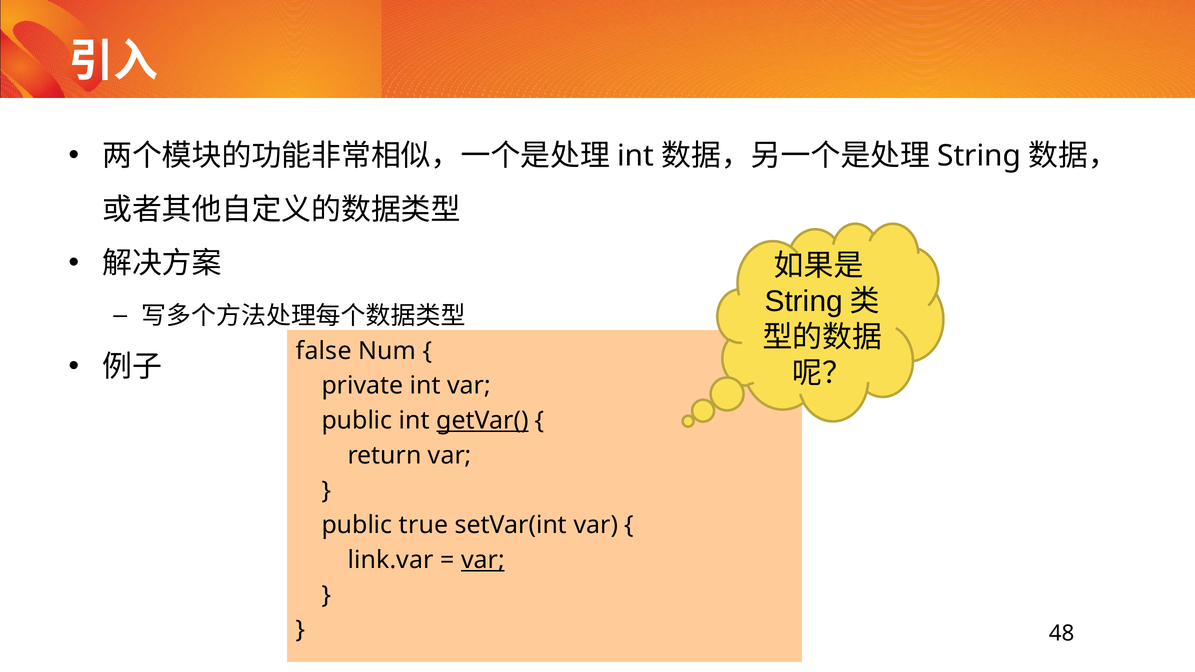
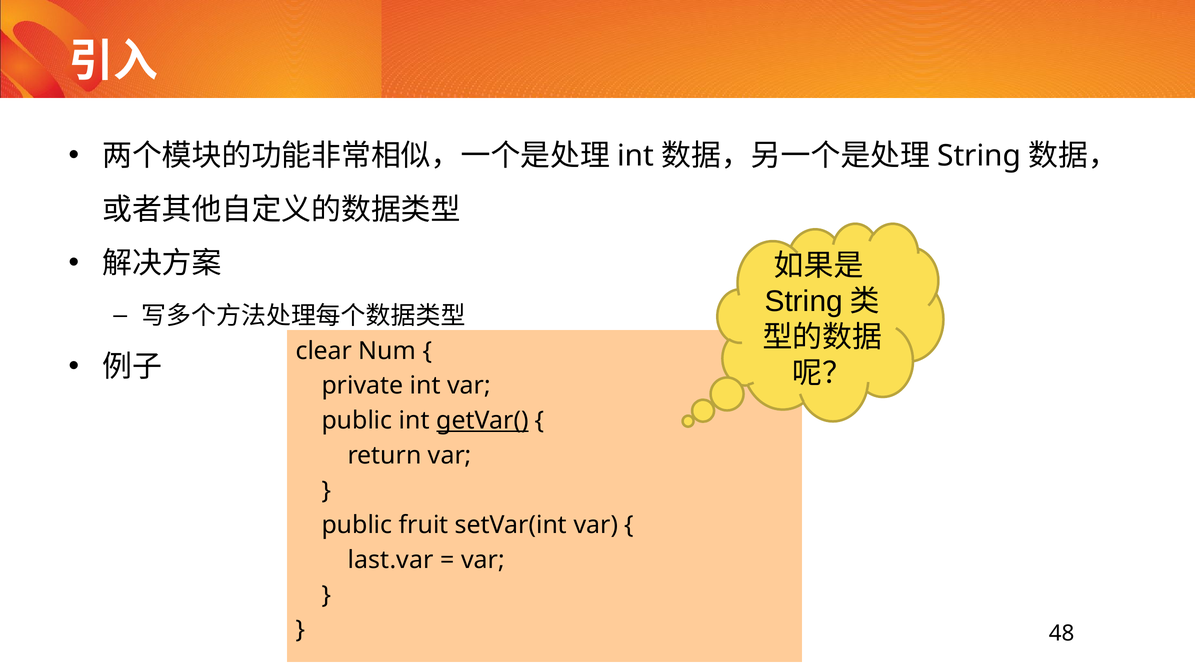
false: false -> clear
true: true -> fruit
link.var: link.var -> last.var
var at (483, 560) underline: present -> none
